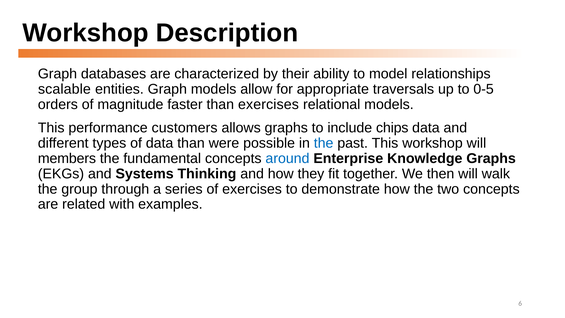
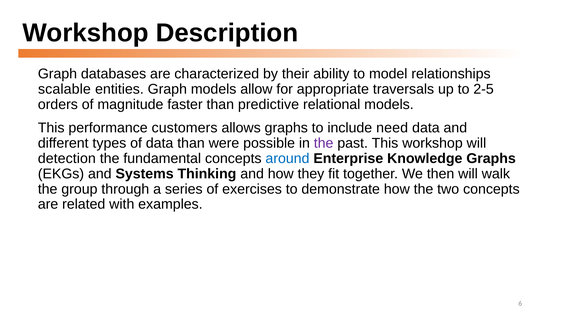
0-5: 0-5 -> 2-5
than exercises: exercises -> predictive
chips: chips -> need
the at (324, 143) colour: blue -> purple
members: members -> detection
